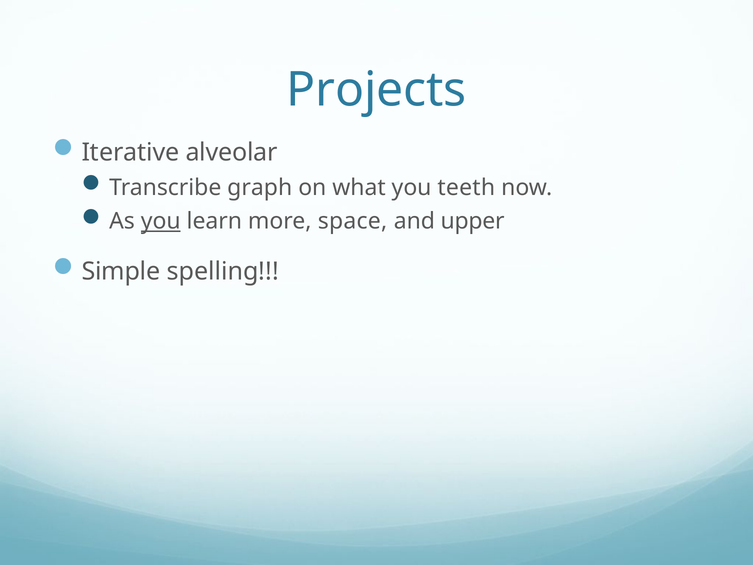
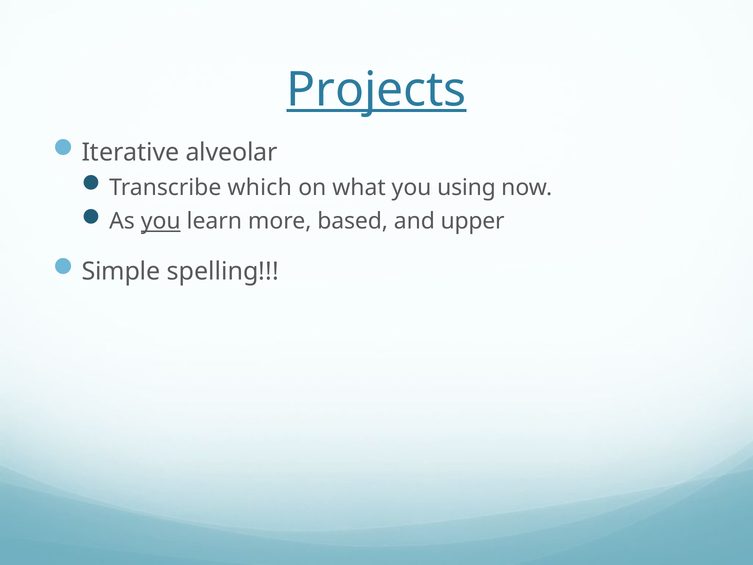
Projects underline: none -> present
graph: graph -> which
teeth: teeth -> using
space: space -> based
